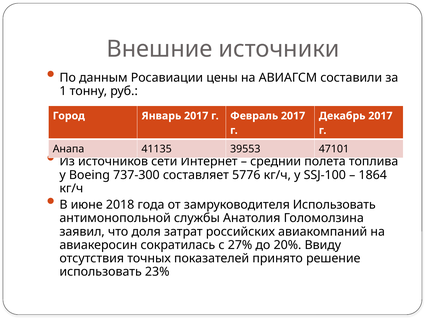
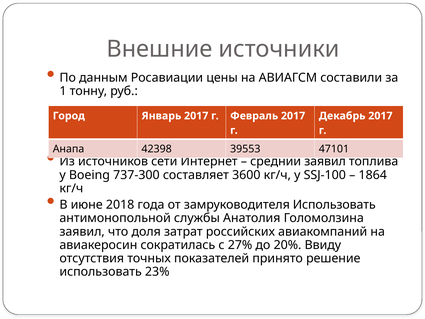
41135: 41135 -> 42398
средний полета: полета -> заявил
5776: 5776 -> 3600
